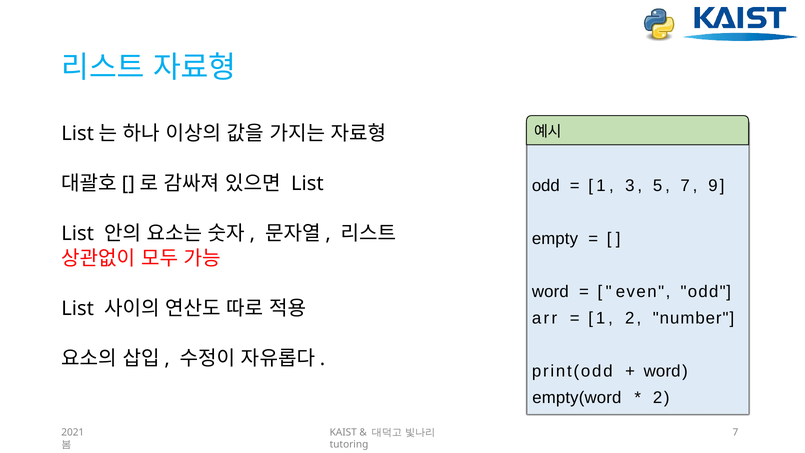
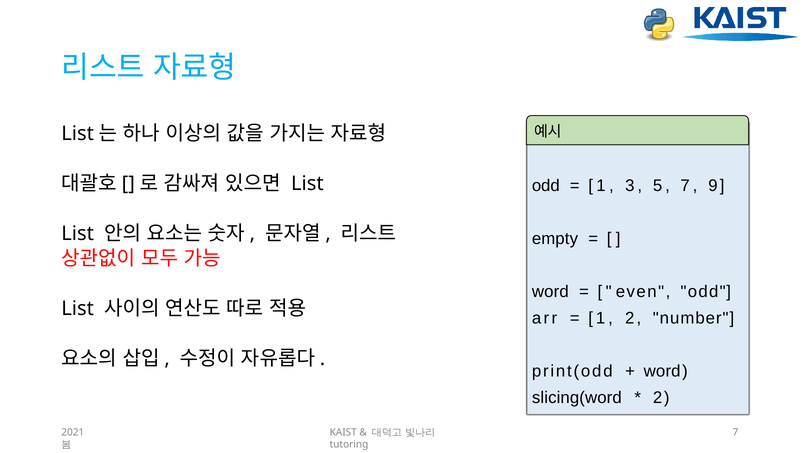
empty(word: empty(word -> slicing(word
